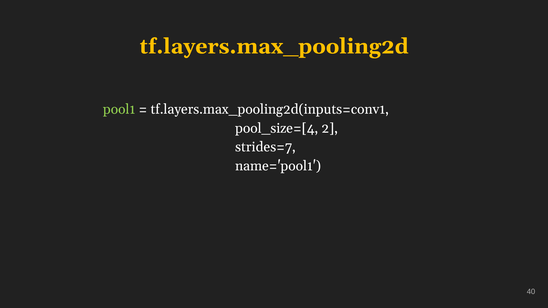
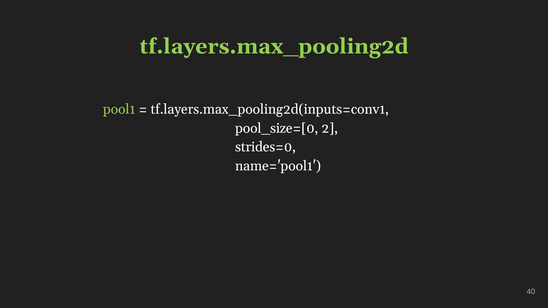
tf.layers.max_pooling2d colour: yellow -> light green
pool_size=[4: pool_size=[4 -> pool_size=[0
strides=7: strides=7 -> strides=0
